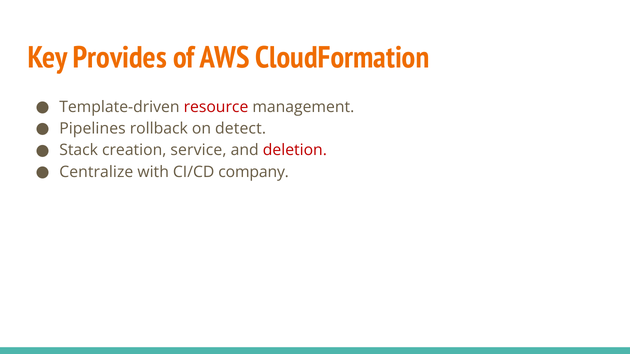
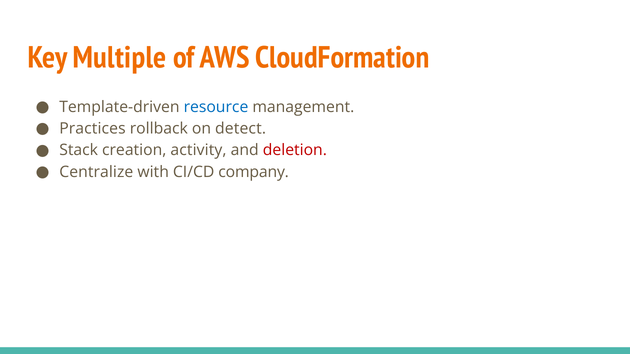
Provides: Provides -> Multiple
resource colour: red -> blue
Pipelines: Pipelines -> Practices
service: service -> activity
